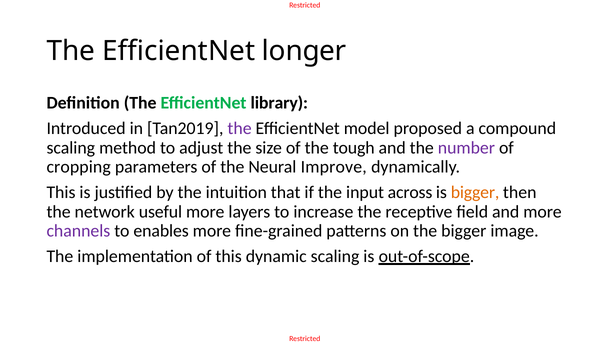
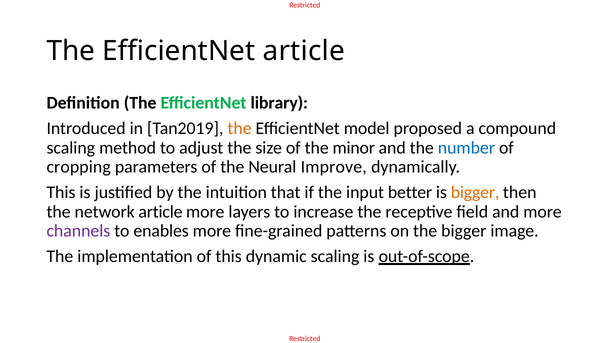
EfficientNet longer: longer -> article
the at (240, 129) colour: purple -> orange
tough: tough -> minor
number colour: purple -> blue
across: across -> better
network useful: useful -> article
